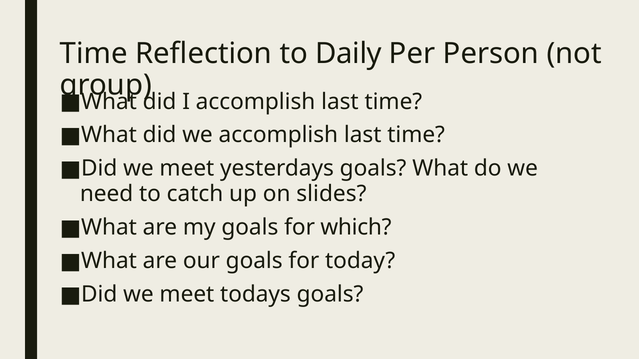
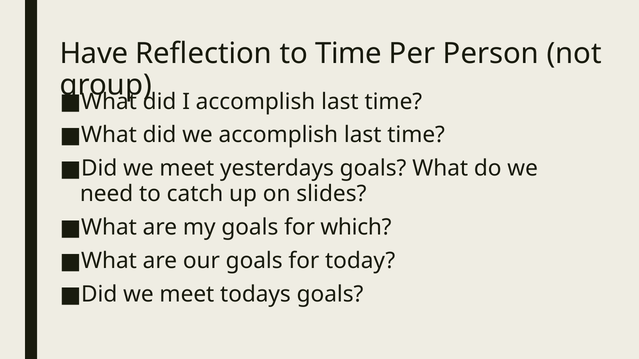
Time at (94, 54): Time -> Have
to Daily: Daily -> Time
